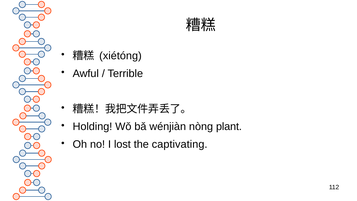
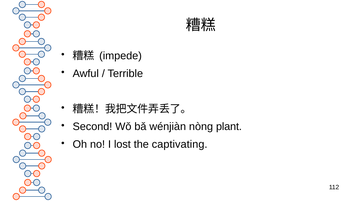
xiétóng: xiétóng -> impede
Holding: Holding -> Second
